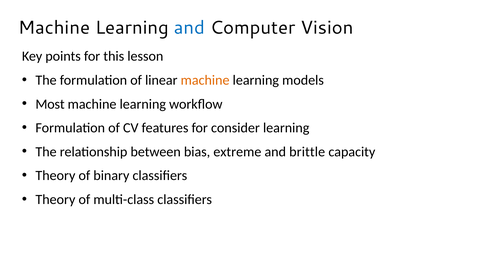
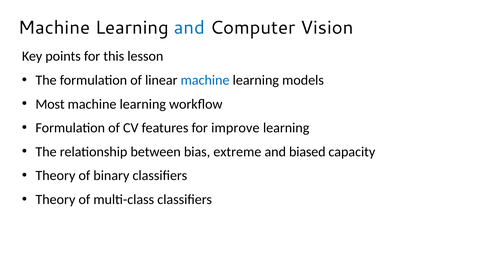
machine at (205, 80) colour: orange -> blue
consider: consider -> improve
brittle: brittle -> biased
